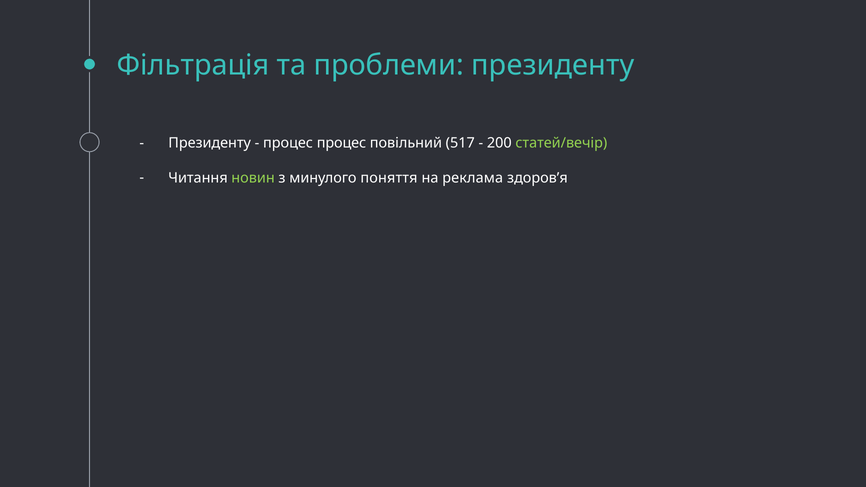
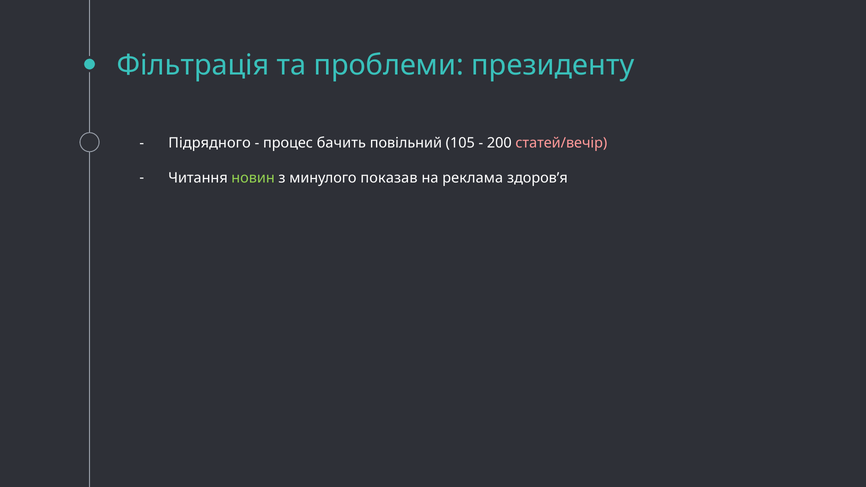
Президенту at (210, 143): Президенту -> Підрядного
процес процес: процес -> бачить
517: 517 -> 105
статей/вечір colour: light green -> pink
поняття: поняття -> показав
